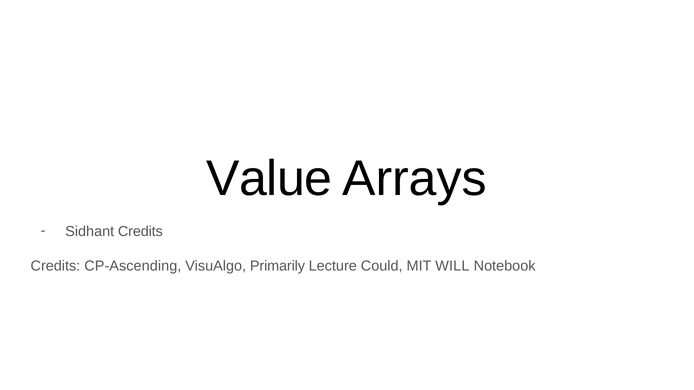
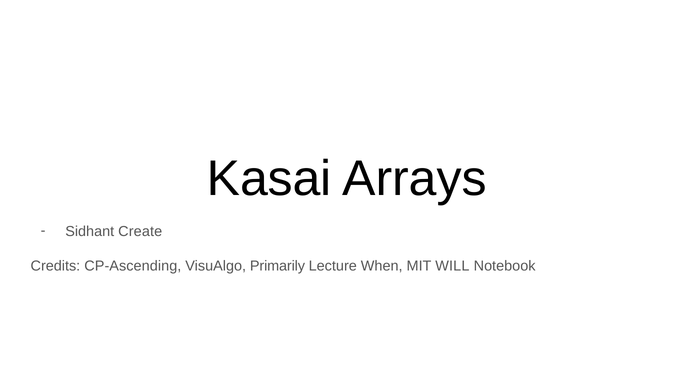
Value: Value -> Kasai
Sidhant Credits: Credits -> Create
Could: Could -> When
